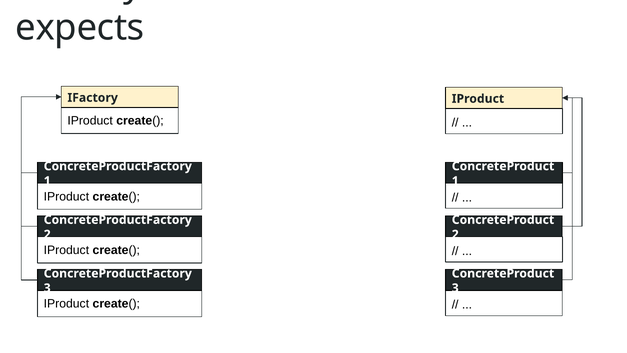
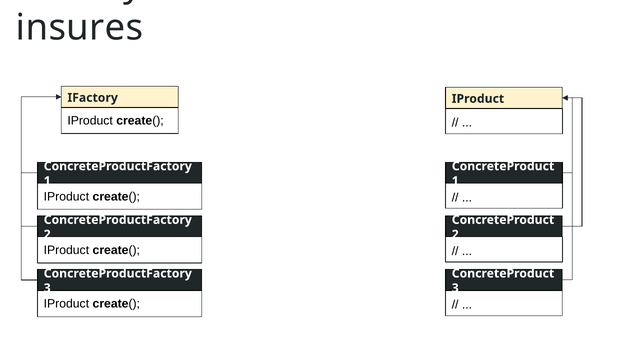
expects: expects -> insures
